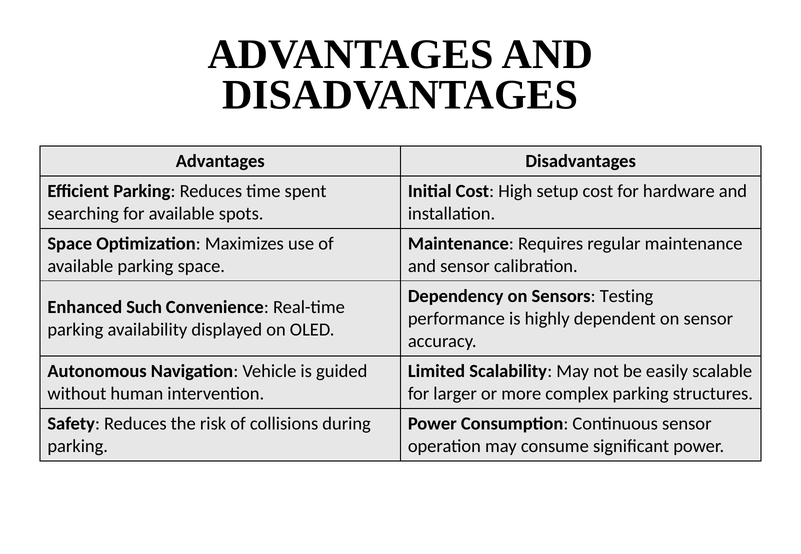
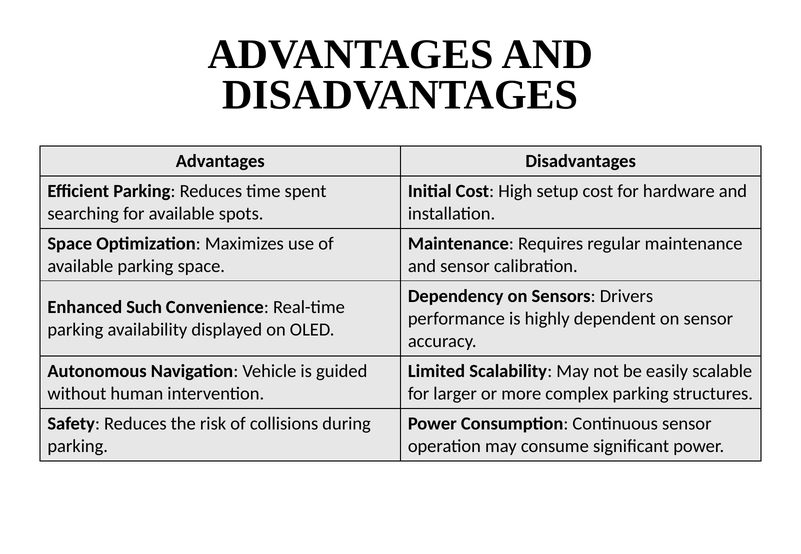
Testing: Testing -> Drivers
